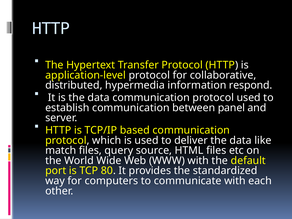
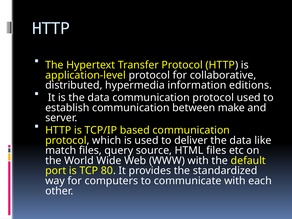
respond: respond -> editions
panel: panel -> make
